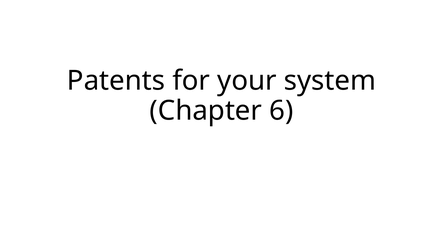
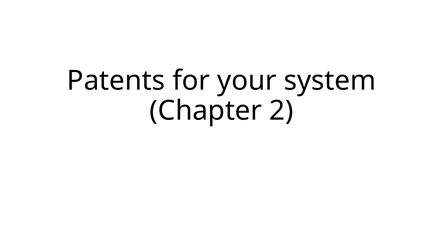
6: 6 -> 2
